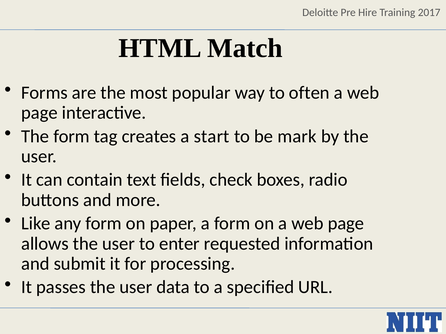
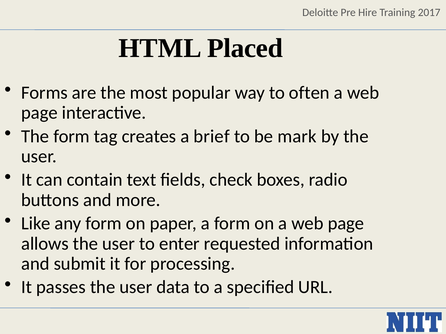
Match: Match -> Placed
start: start -> brief
